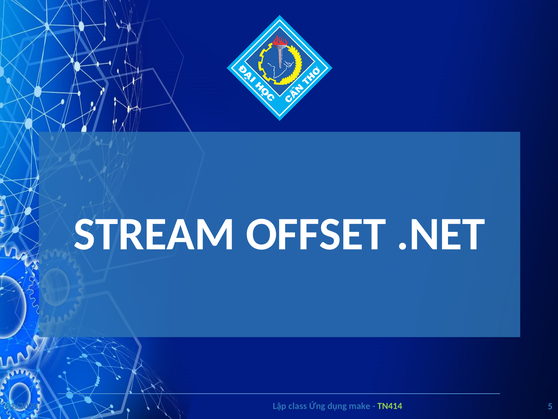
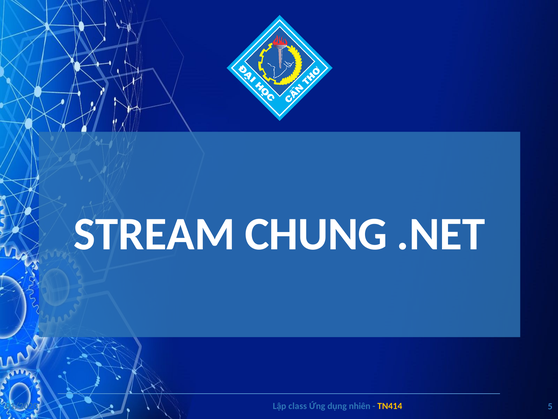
OFFSET: OFFSET -> CHUNG
make: make -> nhiên
TN414 colour: light green -> yellow
